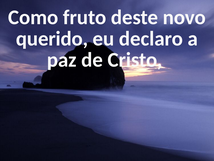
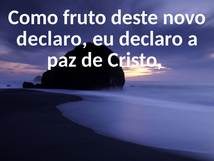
querido at (52, 38): querido -> declaro
